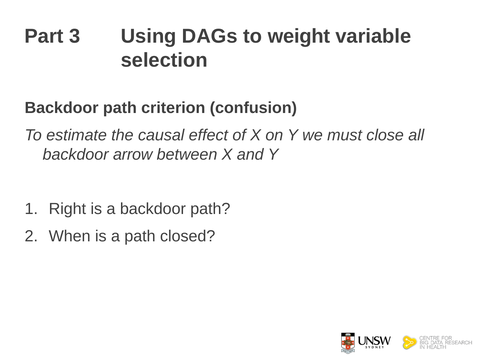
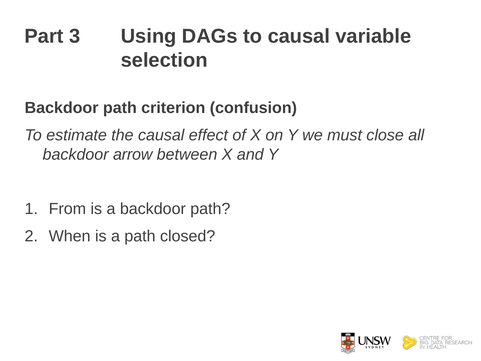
to weight: weight -> causal
Right: Right -> From
